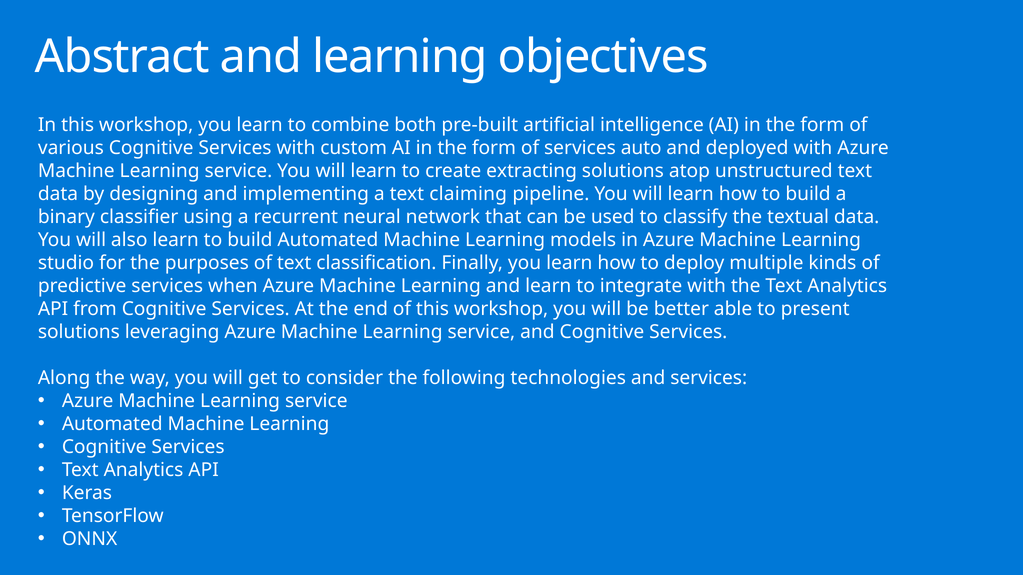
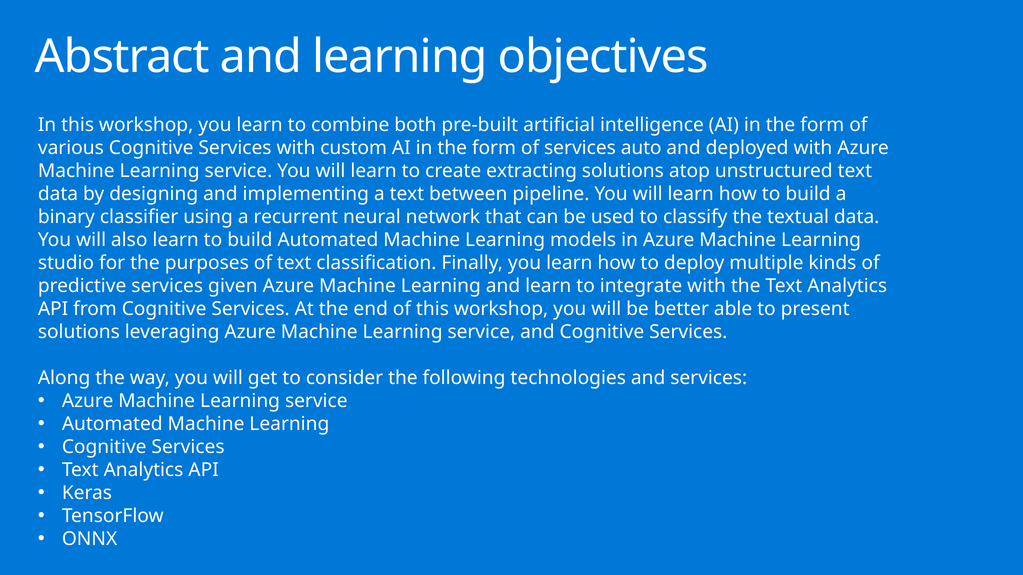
claiming: claiming -> between
when: when -> given
